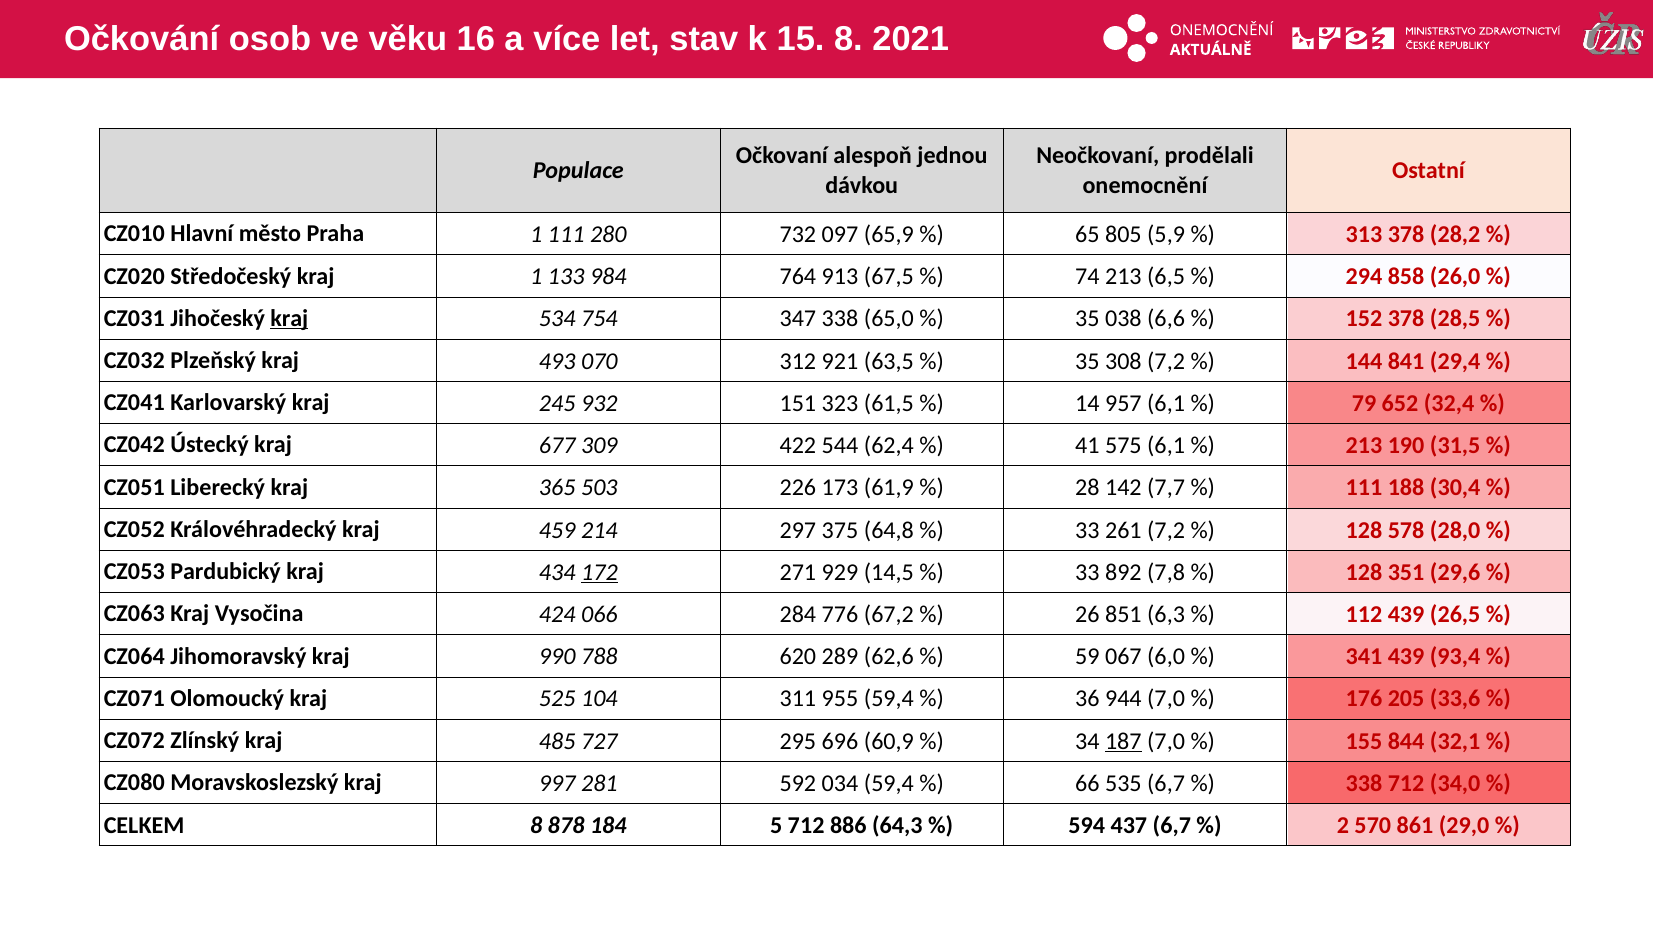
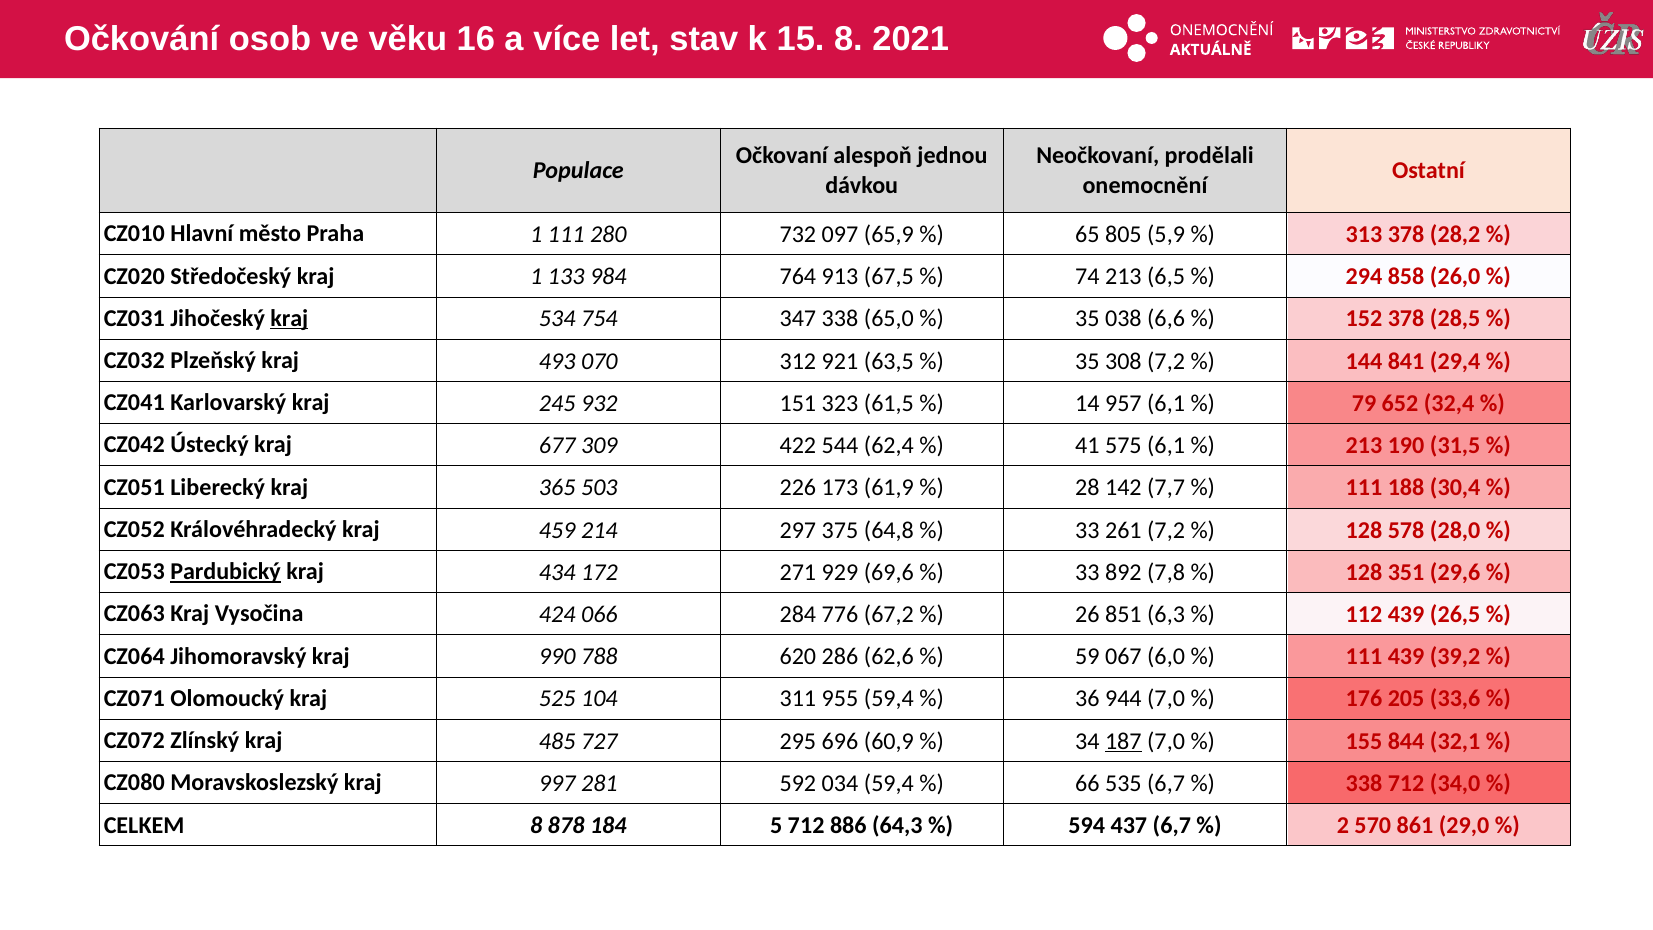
Pardubický underline: none -> present
172 underline: present -> none
14,5: 14,5 -> 69,6
289: 289 -> 286
341 at (1364, 657): 341 -> 111
93,4: 93,4 -> 39,2
